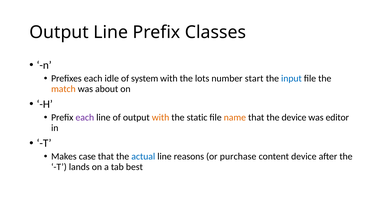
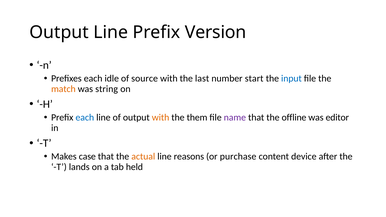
Classes: Classes -> Version
system: system -> source
lots: lots -> last
about: about -> string
each at (85, 118) colour: purple -> blue
static: static -> them
name colour: orange -> purple
the device: device -> offline
actual colour: blue -> orange
best: best -> held
